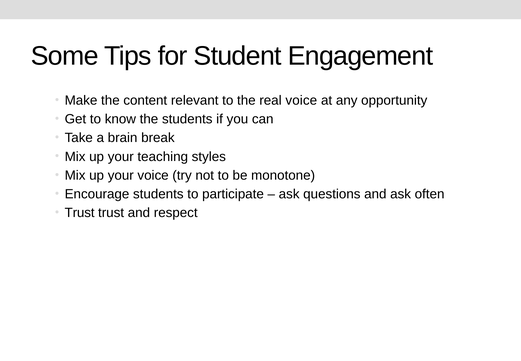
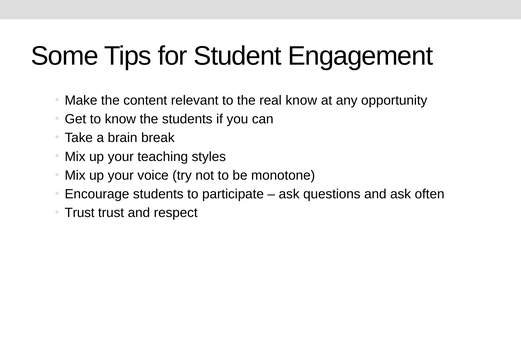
real voice: voice -> know
